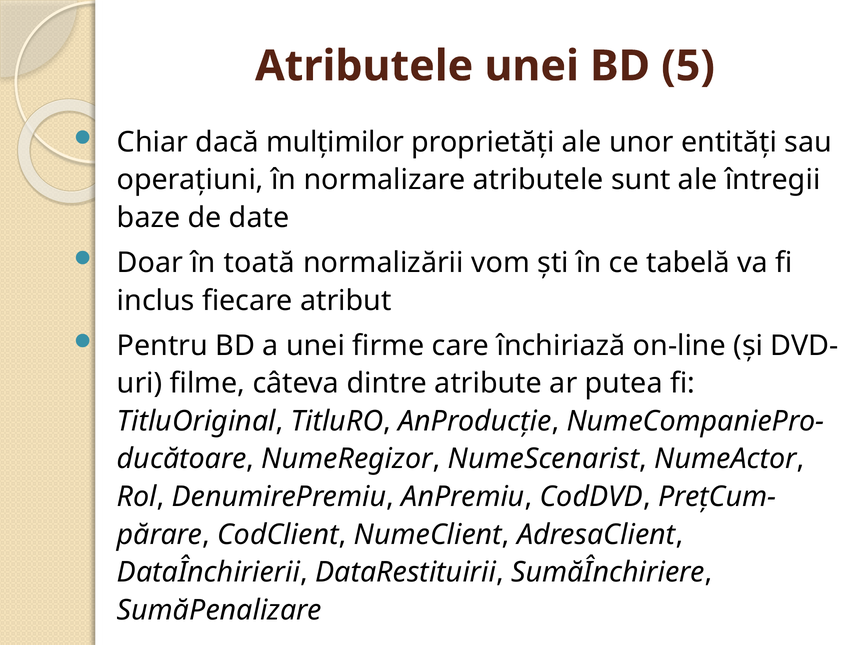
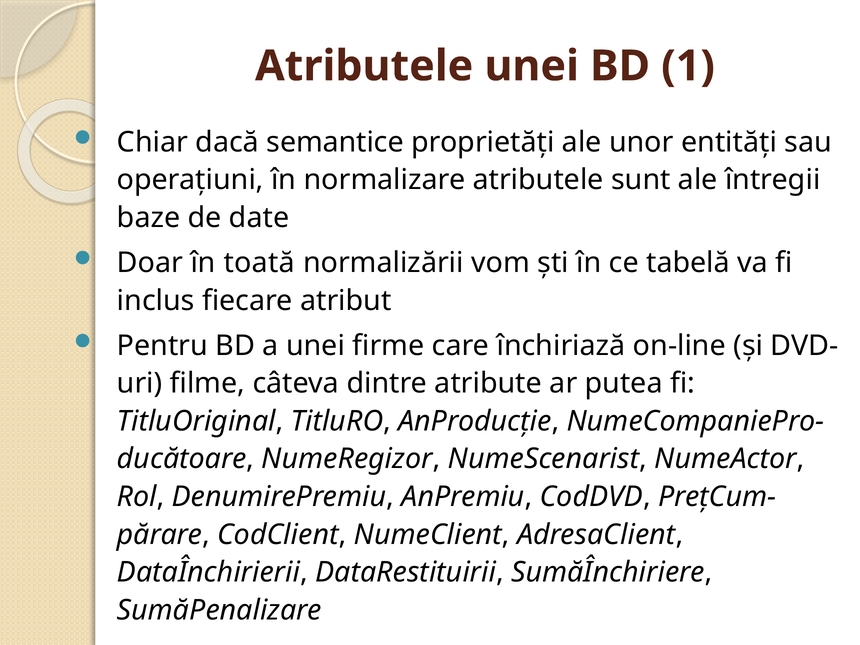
5: 5 -> 1
mulţimilor: mulţimilor -> semantice
